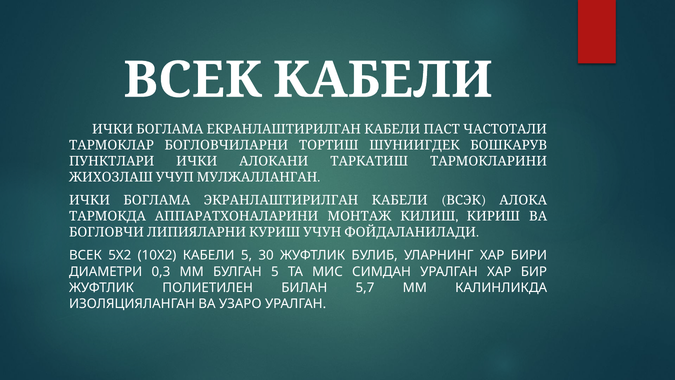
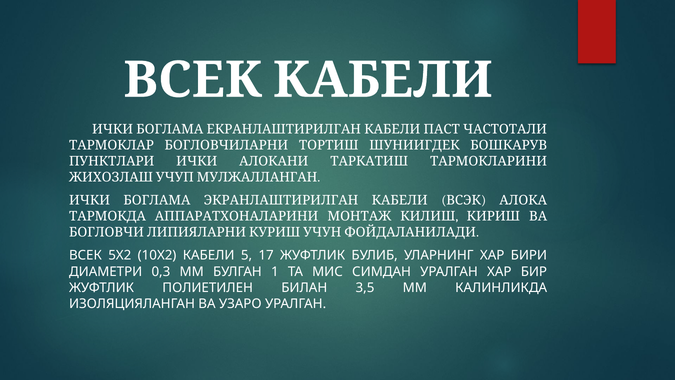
30: 30 -> 17
БУЛГАН 5: 5 -> 1
5,7: 5,7 -> 3,5
